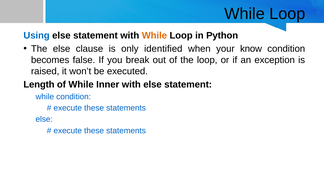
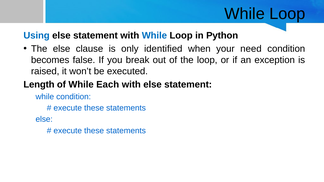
While at (154, 36) colour: orange -> blue
know: know -> need
Inner: Inner -> Each
